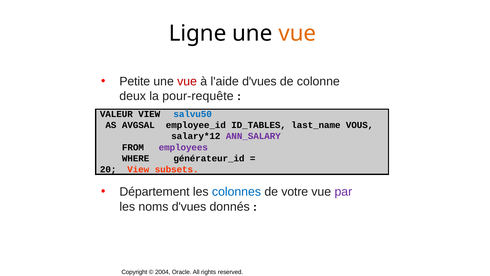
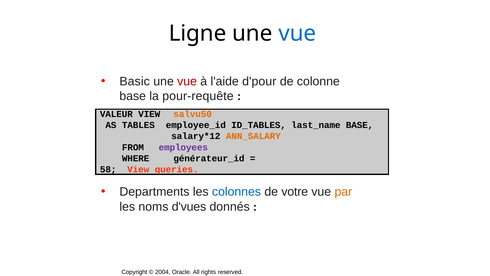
vue at (297, 33) colour: orange -> blue
Petite: Petite -> Basic
l'aide d'vues: d'vues -> d'pour
deux at (133, 96): deux -> base
salvu50 colour: blue -> orange
AVGSAL: AVGSAL -> TABLES
last_name VOUS: VOUS -> BASE
ANN_SALARY colour: purple -> orange
20: 20 -> 58
subsets: subsets -> queries
Département: Département -> Departments
par colour: purple -> orange
